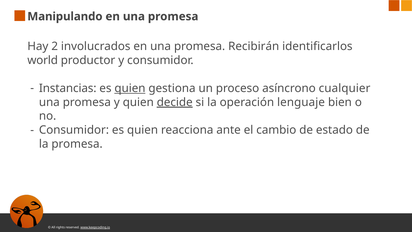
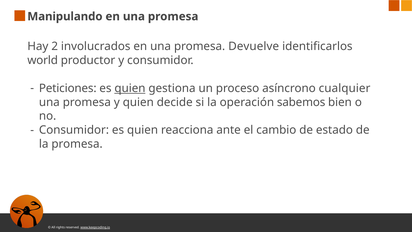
Recibirán: Recibirán -> Devuelve
Instancias: Instancias -> Peticiones
decide underline: present -> none
lenguaje: lenguaje -> sabemos
